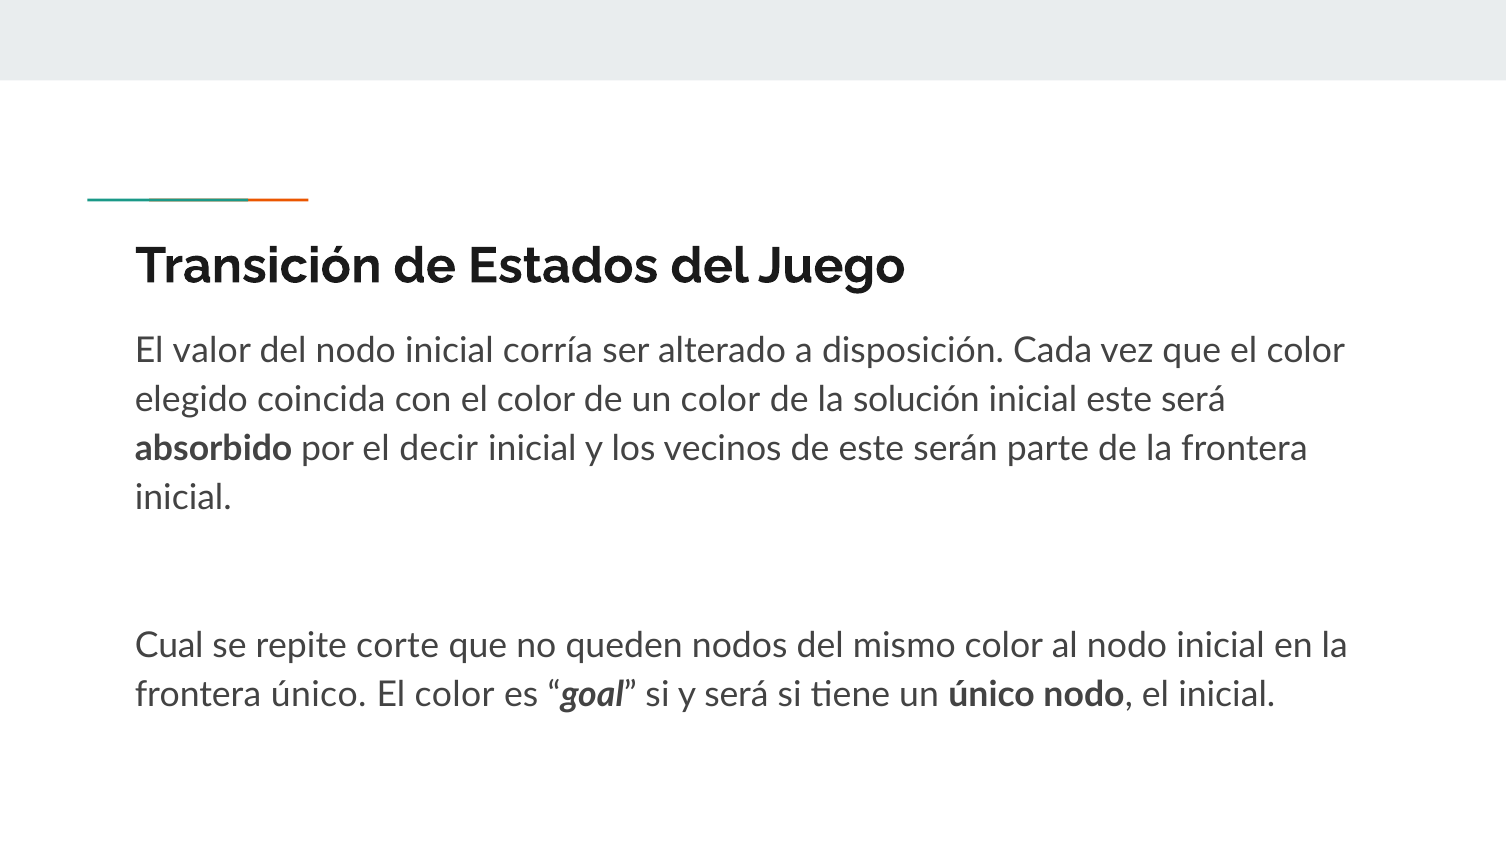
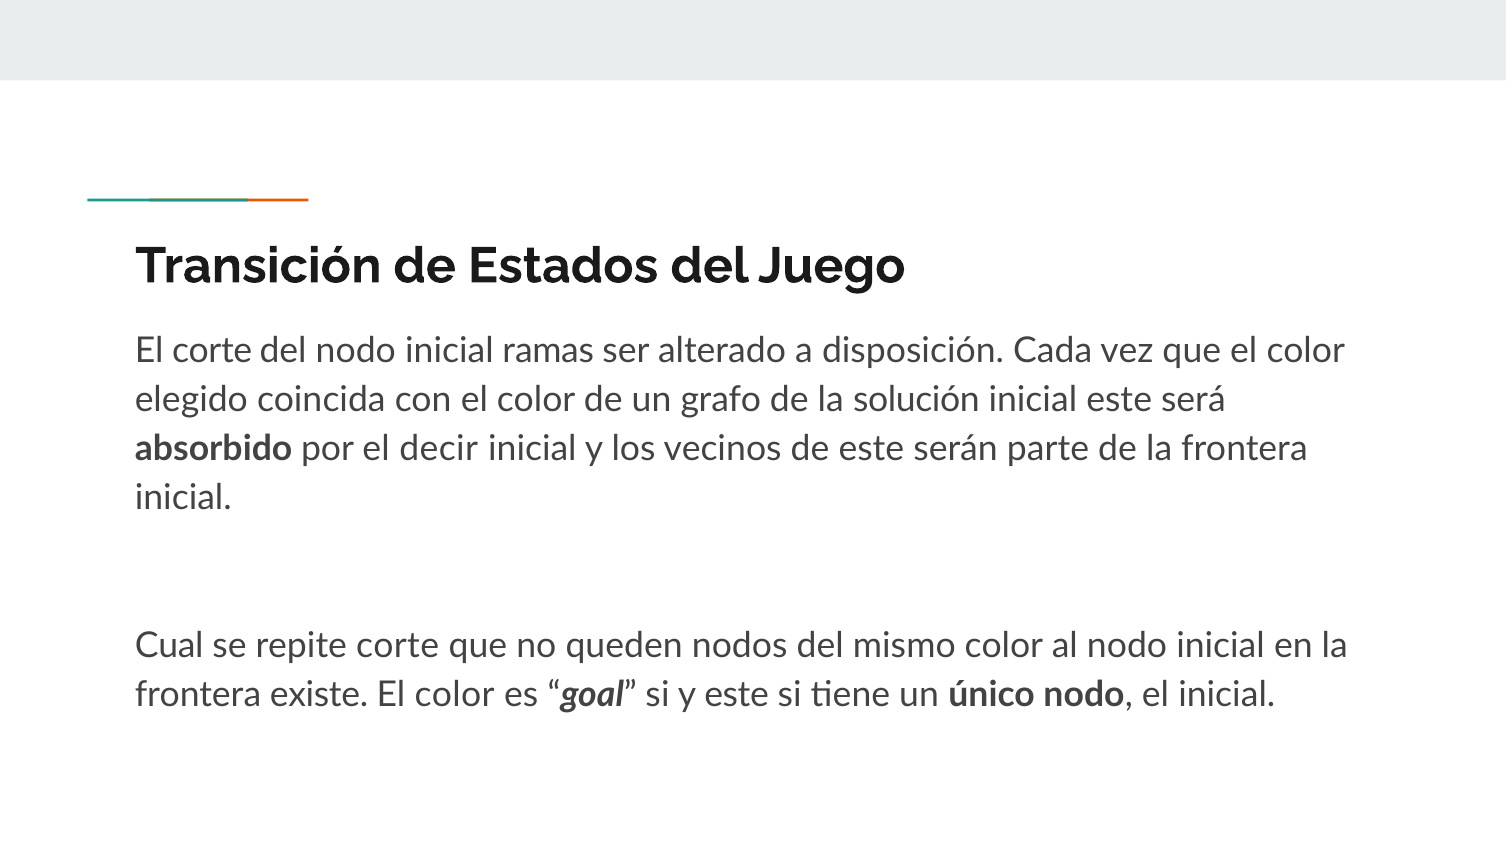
El valor: valor -> corte
corría: corría -> ramas
un color: color -> grafo
frontera único: único -> existe
y será: será -> este
